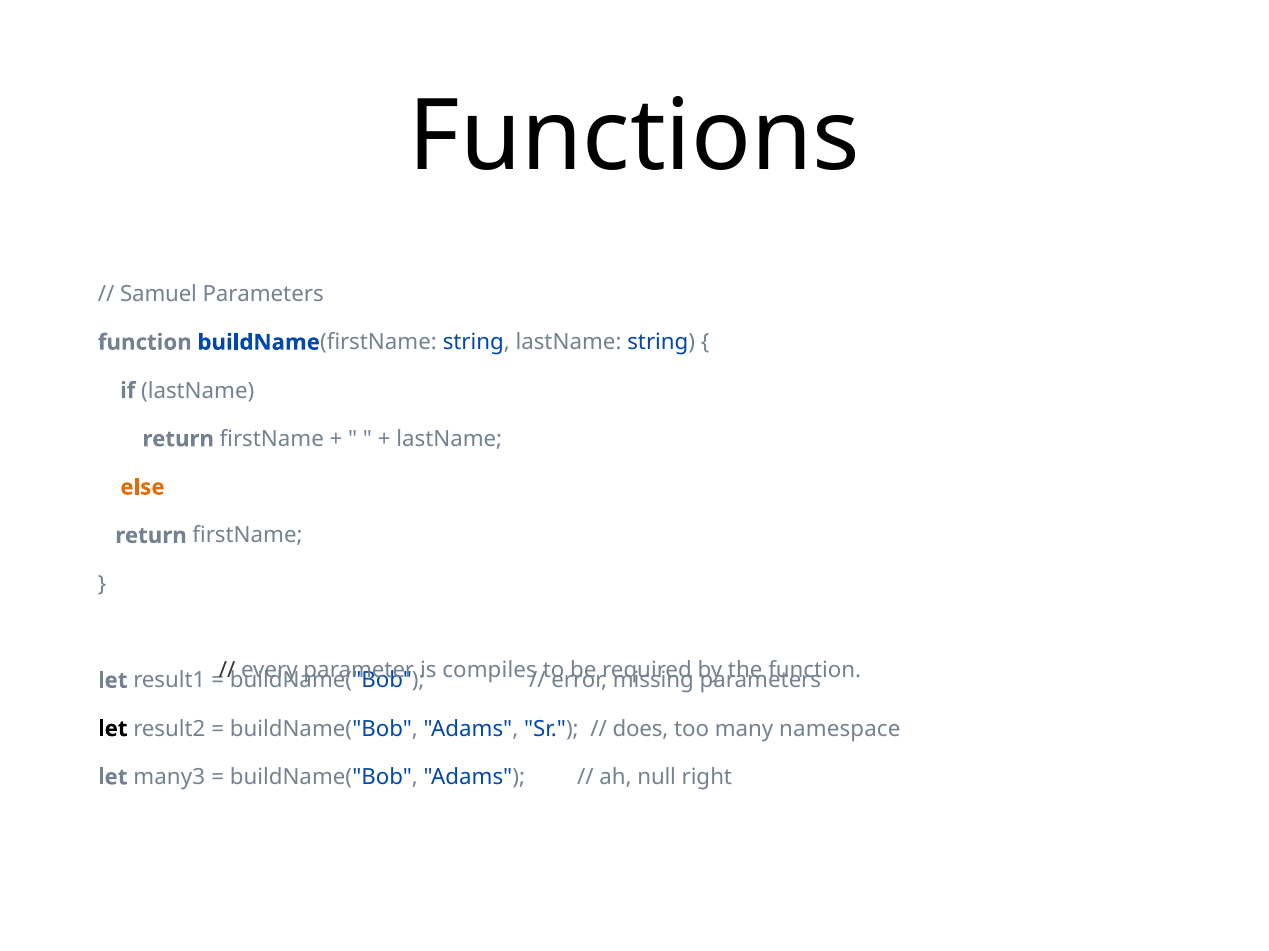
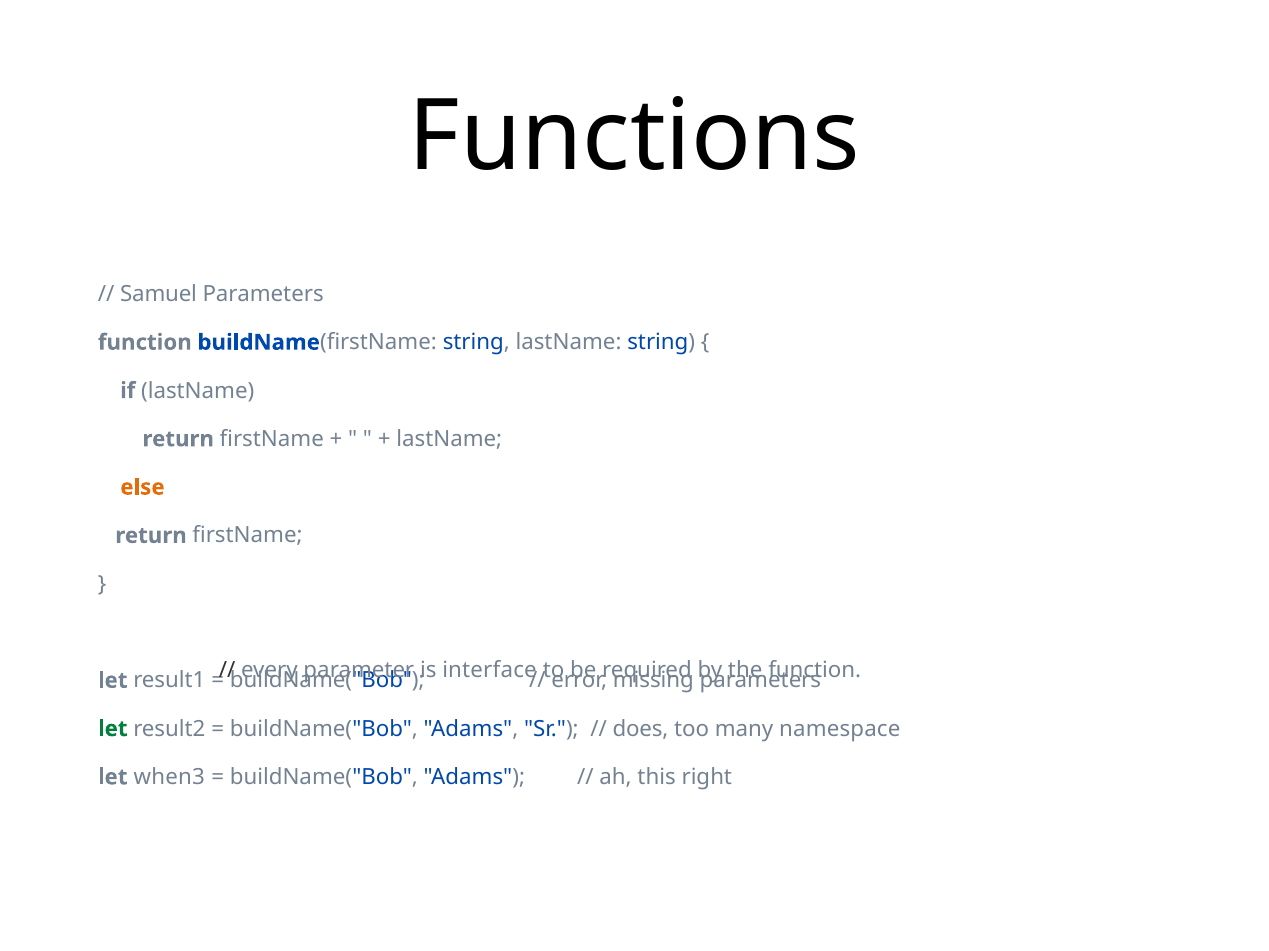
compiles: compiles -> interface
let at (113, 729) colour: black -> green
many3: many3 -> when3
null: null -> this
